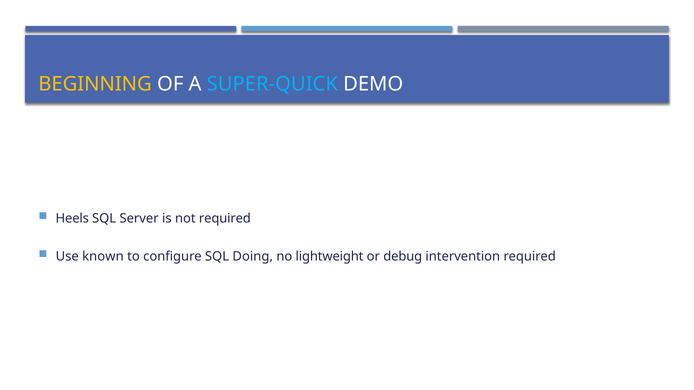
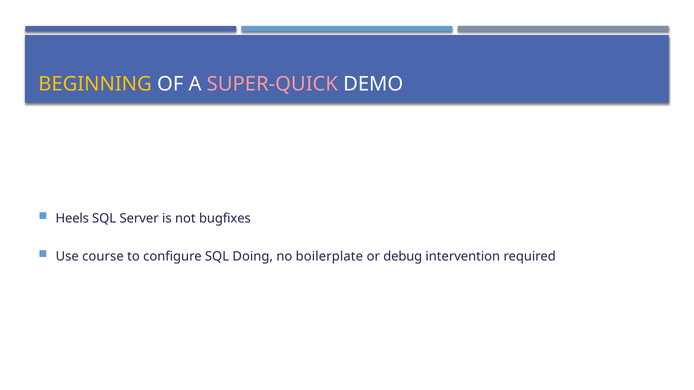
SUPER-QUICK colour: light blue -> pink
not required: required -> bugfixes
known: known -> course
lightweight: lightweight -> boilerplate
